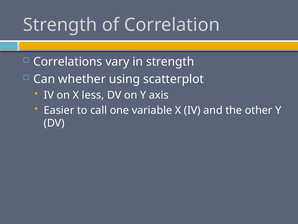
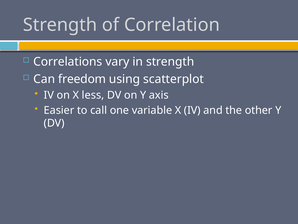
whether: whether -> freedom
